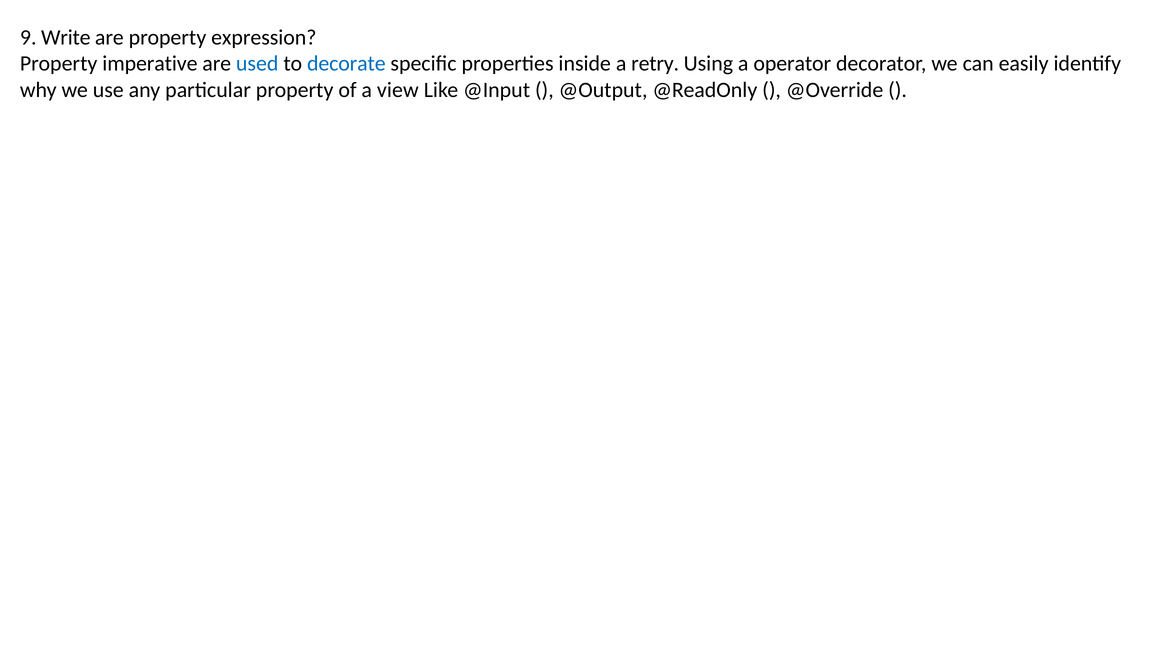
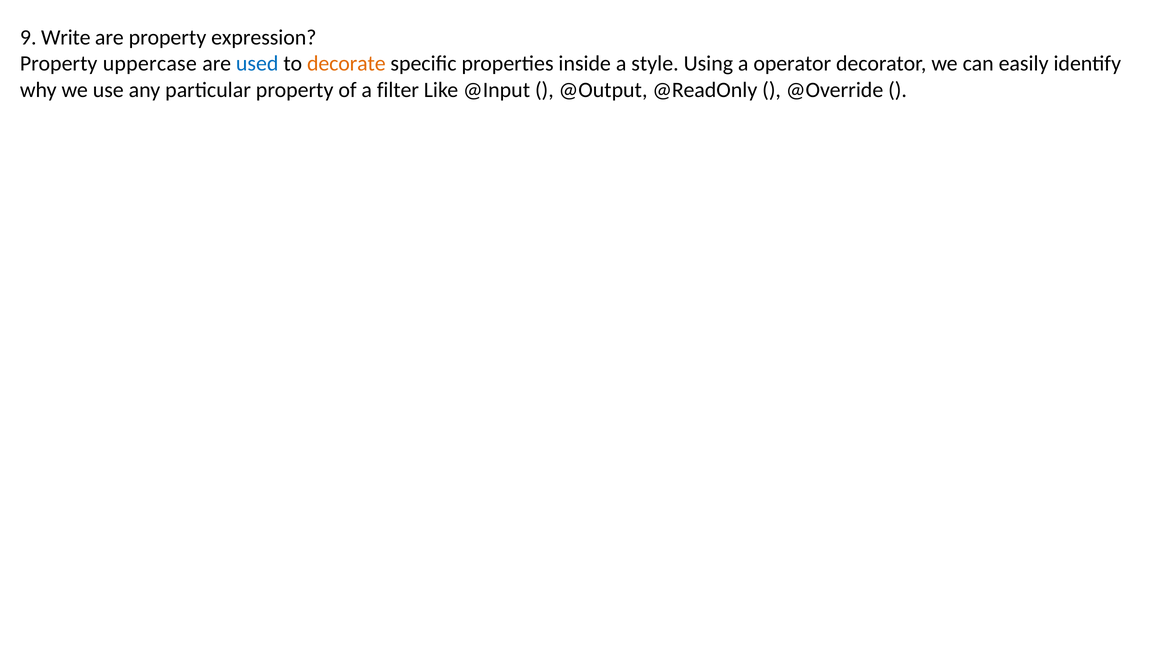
imperative: imperative -> uppercase
decorate colour: blue -> orange
retry: retry -> style
view: view -> filter
